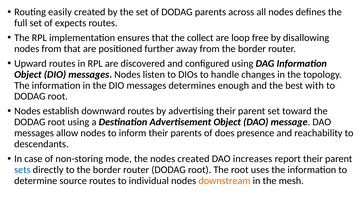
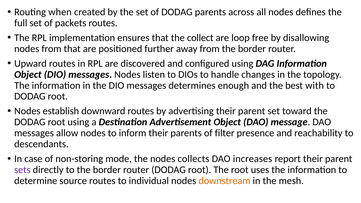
easily: easily -> when
expects: expects -> packets
does: does -> filter
nodes created: created -> collects
sets colour: blue -> purple
